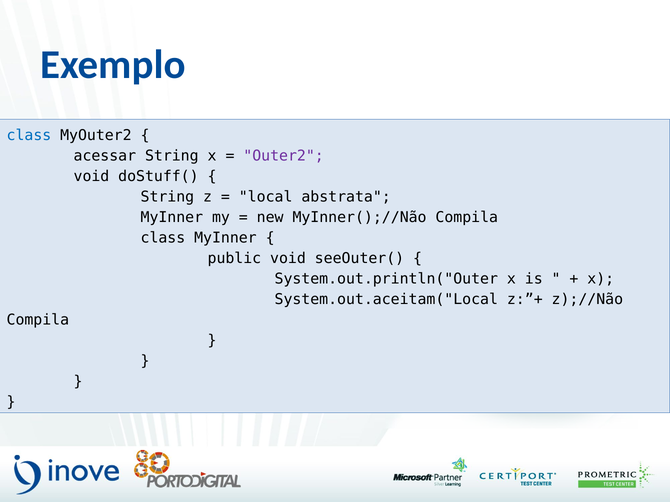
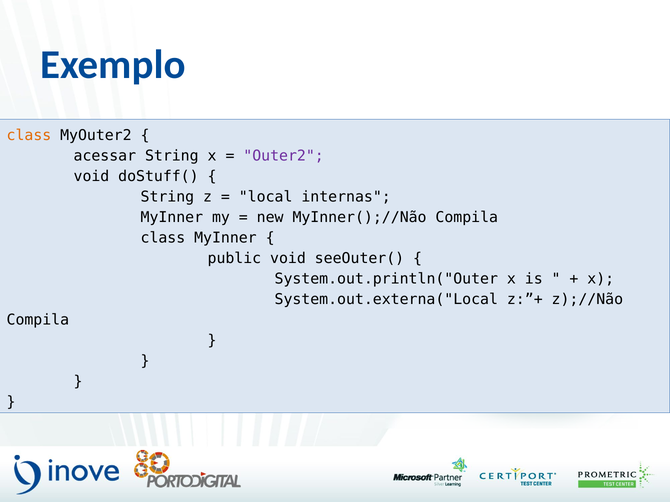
class at (29, 135) colour: blue -> orange
abstrata: abstrata -> internas
System.out.aceitam("Local: System.out.aceitam("Local -> System.out.externa("Local
